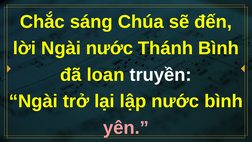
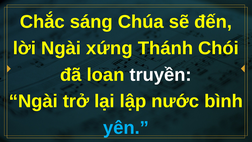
Ngài nước: nước -> xứng
Thánh Bình: Bình -> Chói
yên colour: pink -> light blue
